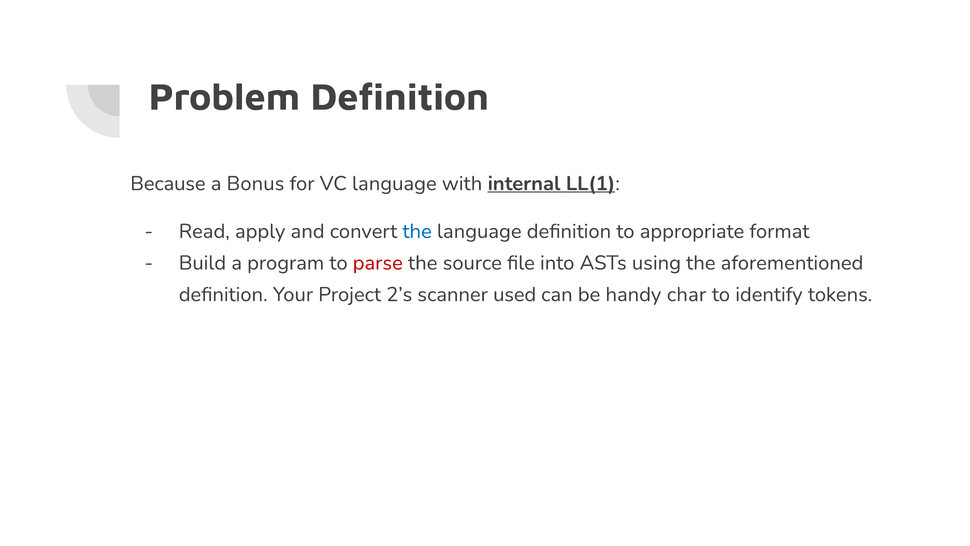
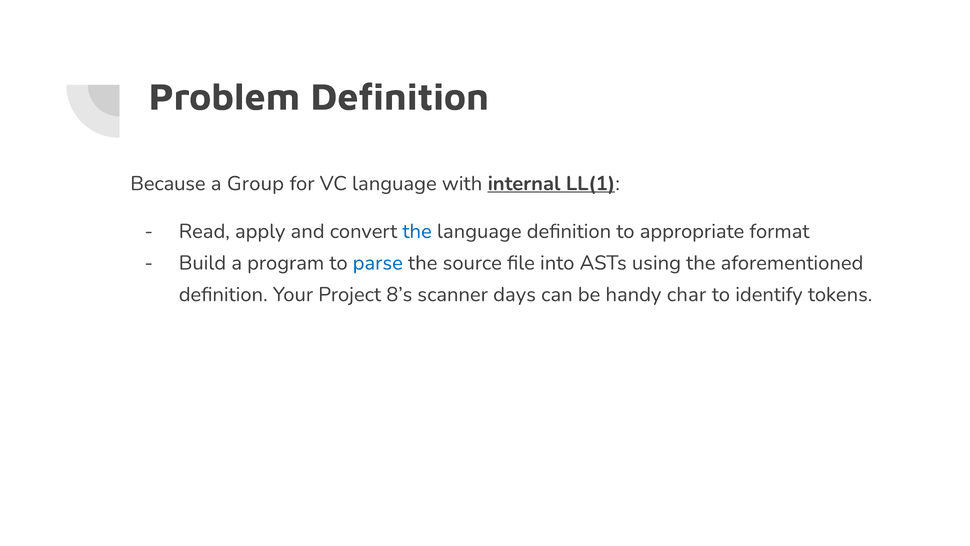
Bonus: Bonus -> Group
parse colour: red -> blue
2’s: 2’s -> 8’s
used: used -> days
